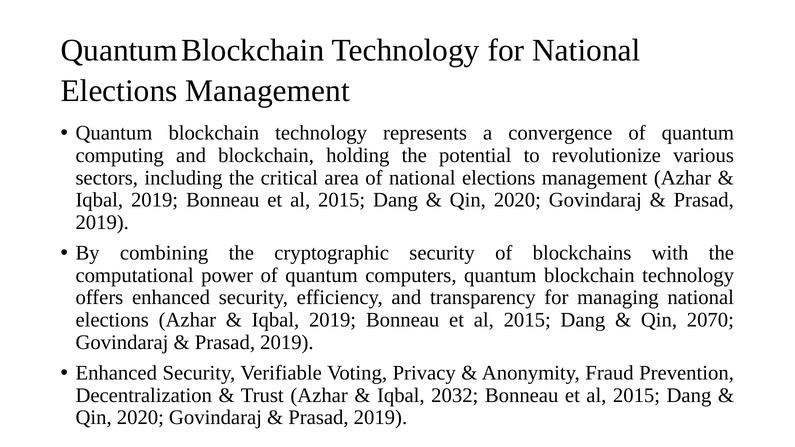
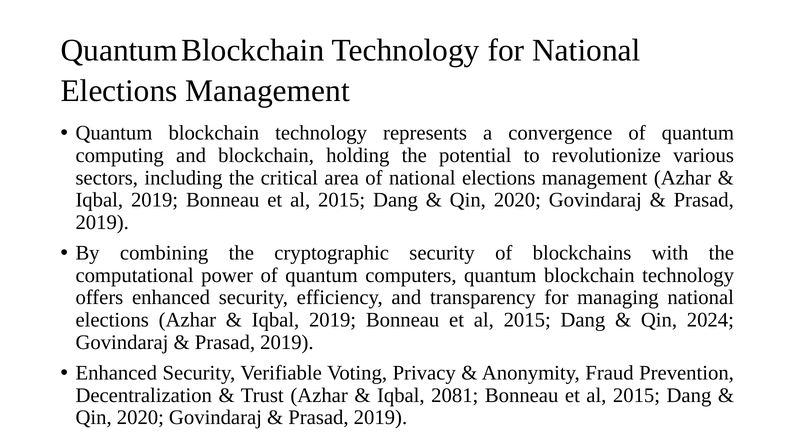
2070: 2070 -> 2024
2032: 2032 -> 2081
